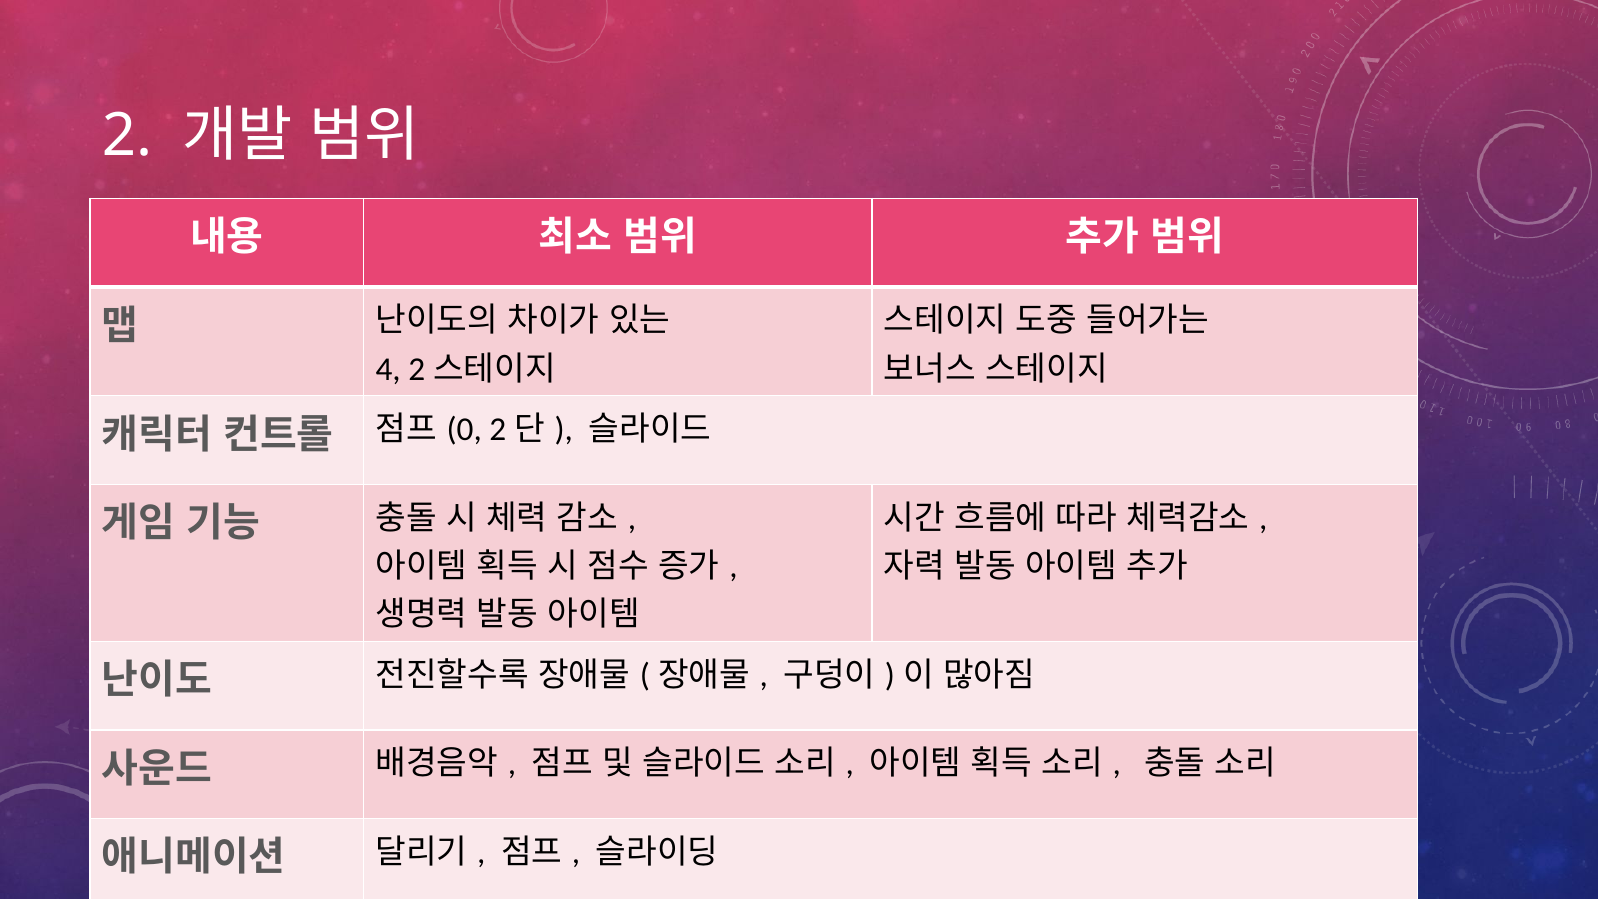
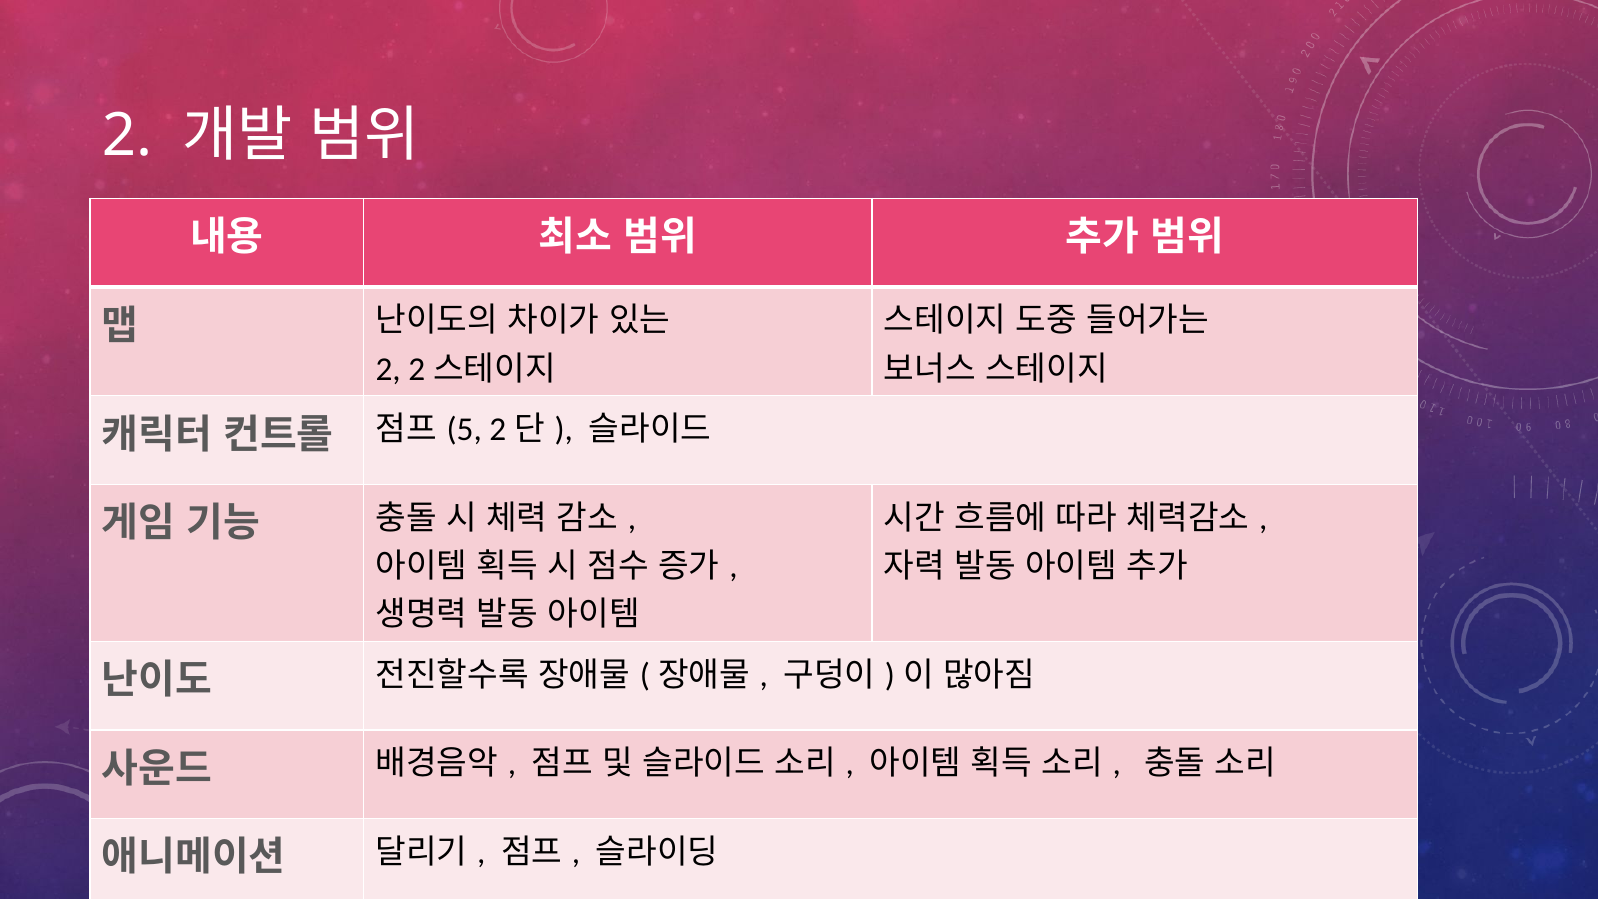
4 at (388, 369): 4 -> 2
0: 0 -> 5
